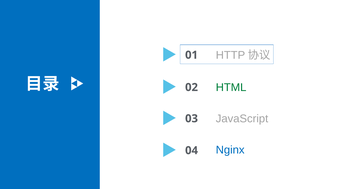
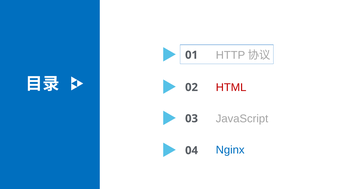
HTML colour: green -> red
